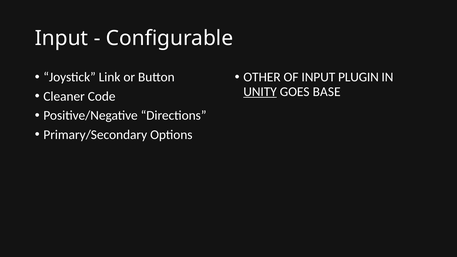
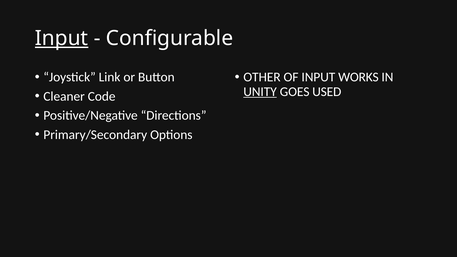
Input at (62, 38) underline: none -> present
PLUGIN: PLUGIN -> WORKS
BASE: BASE -> USED
